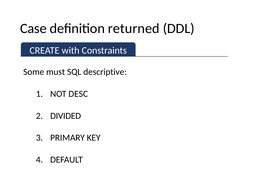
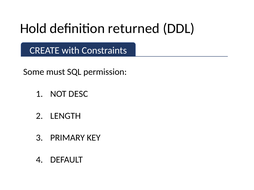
Case: Case -> Hold
descriptive: descriptive -> permission
DIVIDED: DIVIDED -> LENGTH
